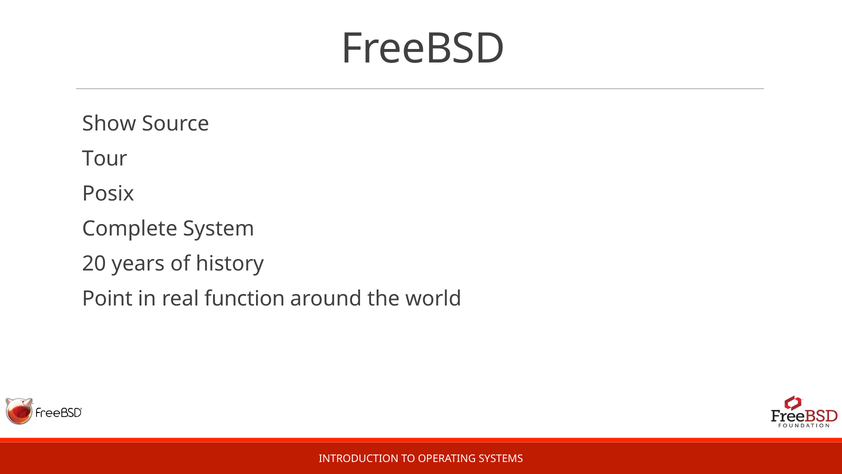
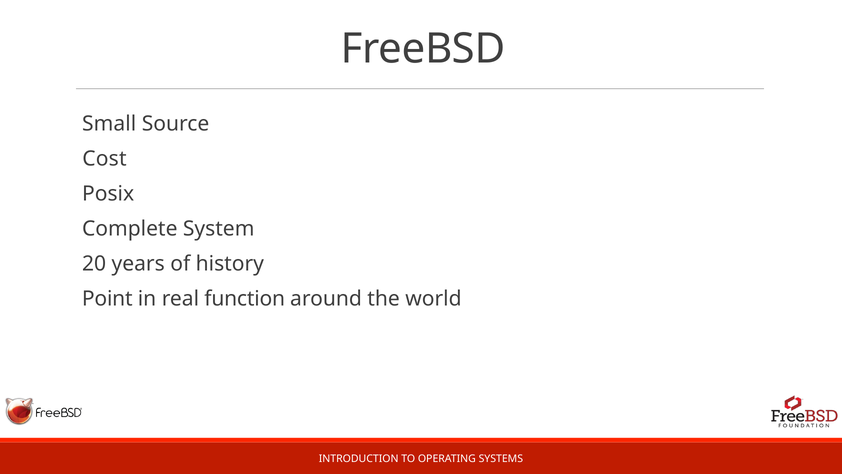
Show: Show -> Small
Tour: Tour -> Cost
